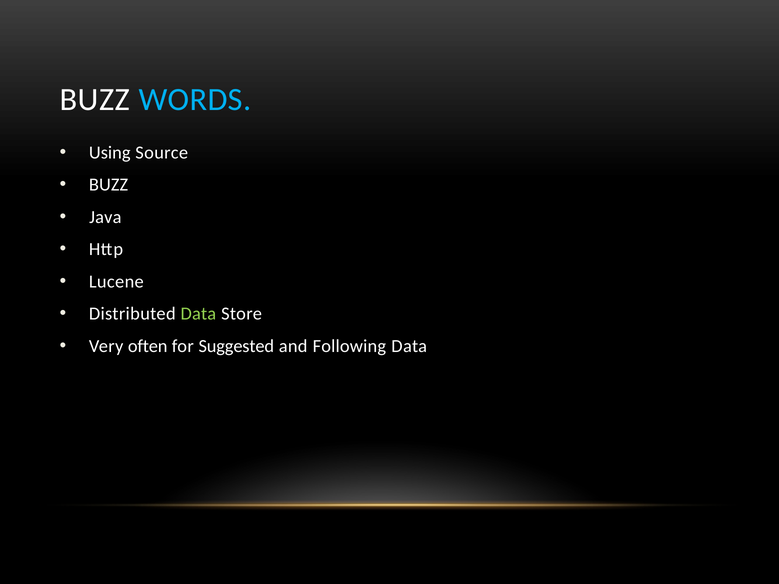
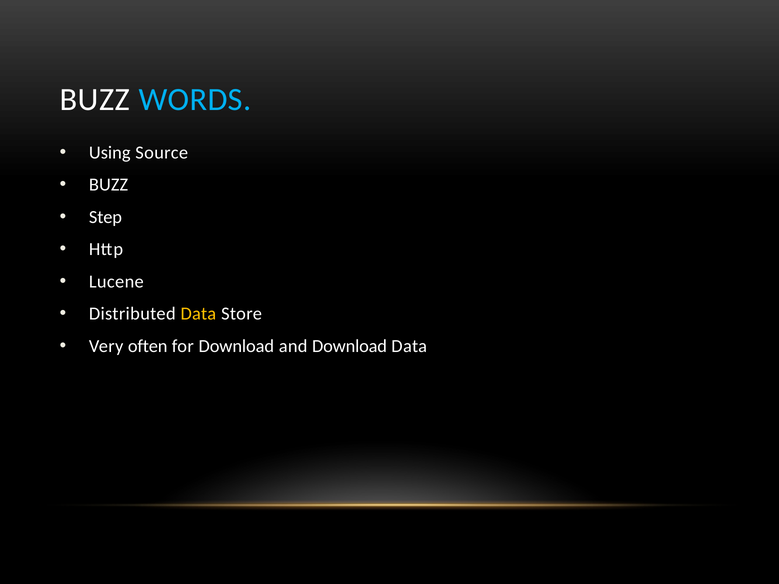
Java: Java -> Step
Data at (198, 314) colour: light green -> yellow
for Suggested: Suggested -> Download
and Following: Following -> Download
